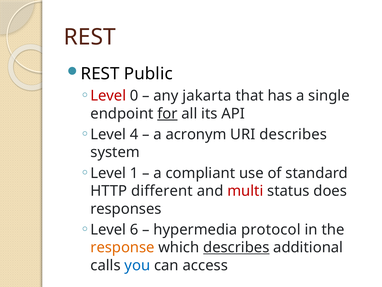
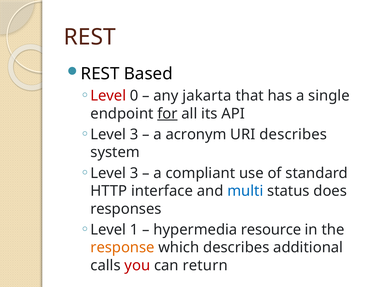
Public: Public -> Based
4 at (134, 134): 4 -> 3
1 at (134, 173): 1 -> 3
different: different -> interface
multi colour: red -> blue
6: 6 -> 1
protocol: protocol -> resource
describes at (236, 247) underline: present -> none
you colour: blue -> red
access: access -> return
